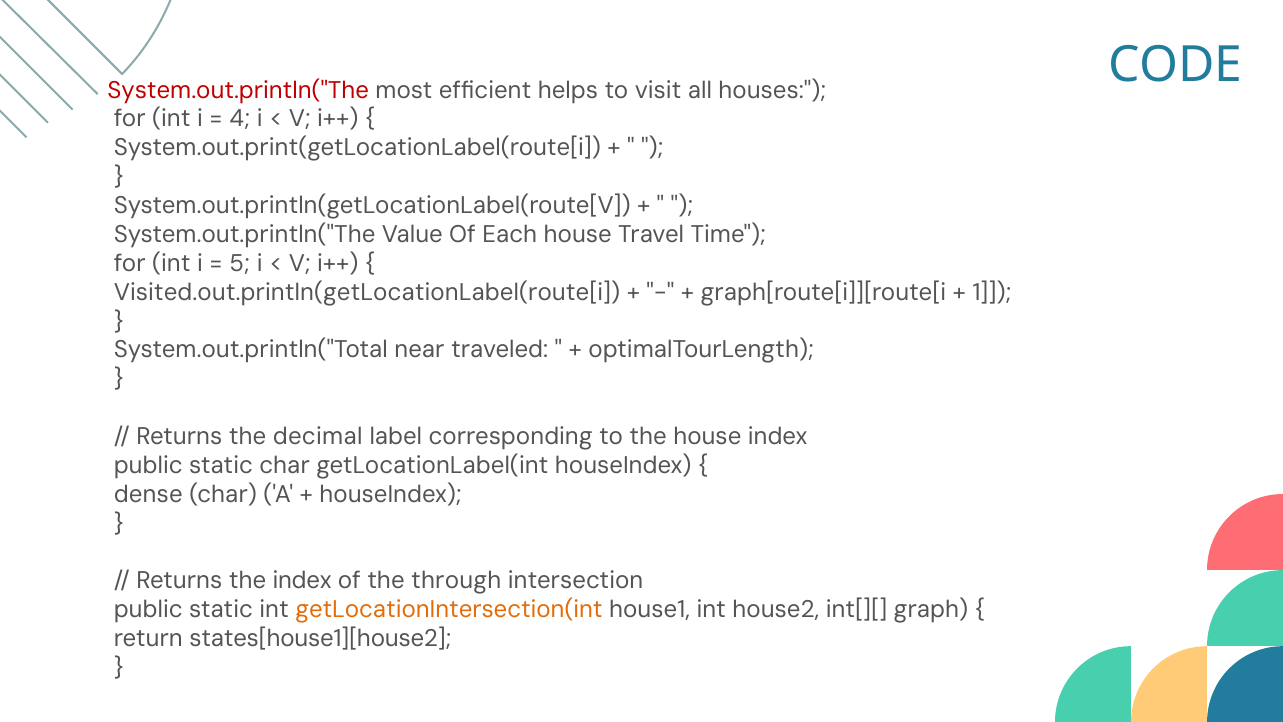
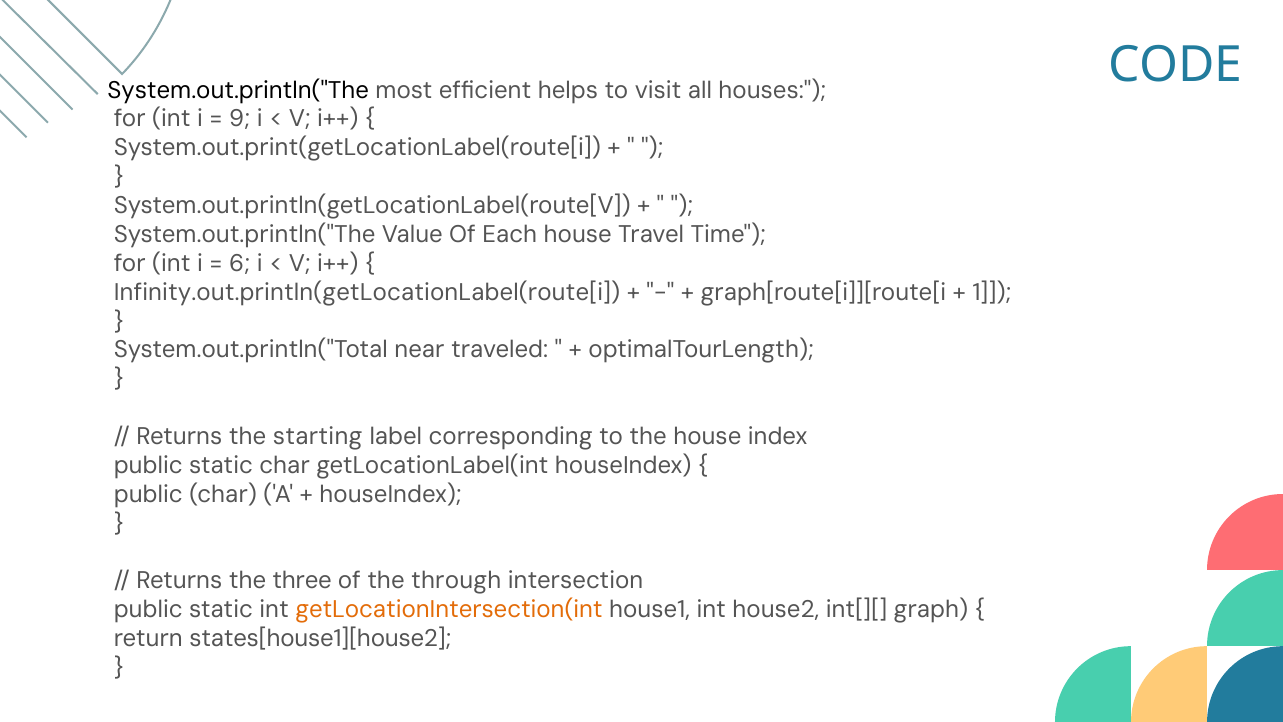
System.out.println("The at (238, 90) colour: red -> black
4: 4 -> 9
5: 5 -> 6
Visited.out.println(getLocationLabel(route[i: Visited.out.println(getLocationLabel(route[i -> Infinity.out.println(getLocationLabel(route[i
decimal: decimal -> starting
dense at (148, 494): dense -> public
the index: index -> three
